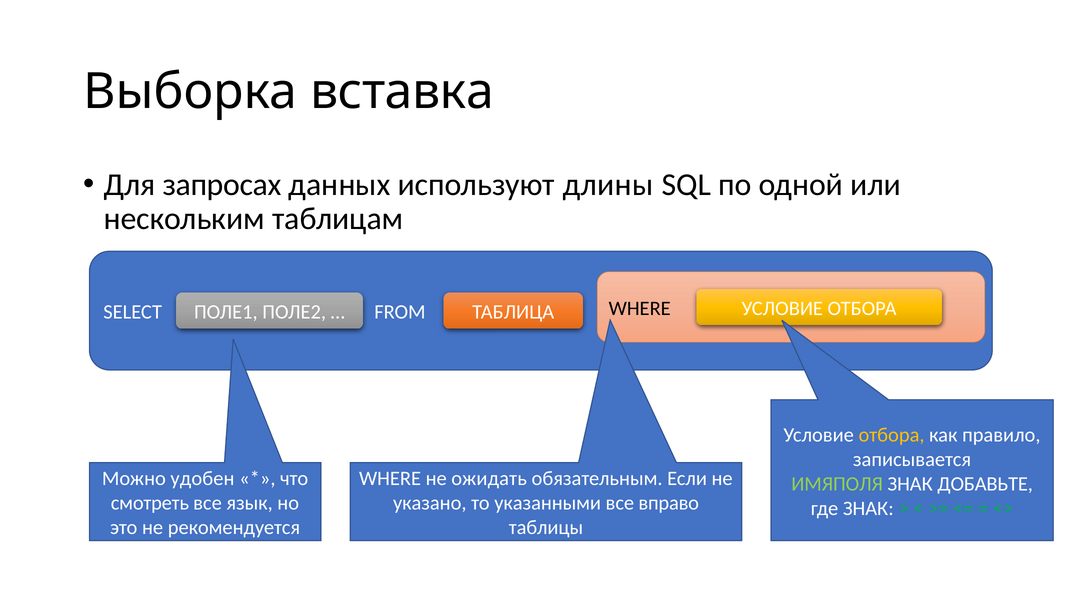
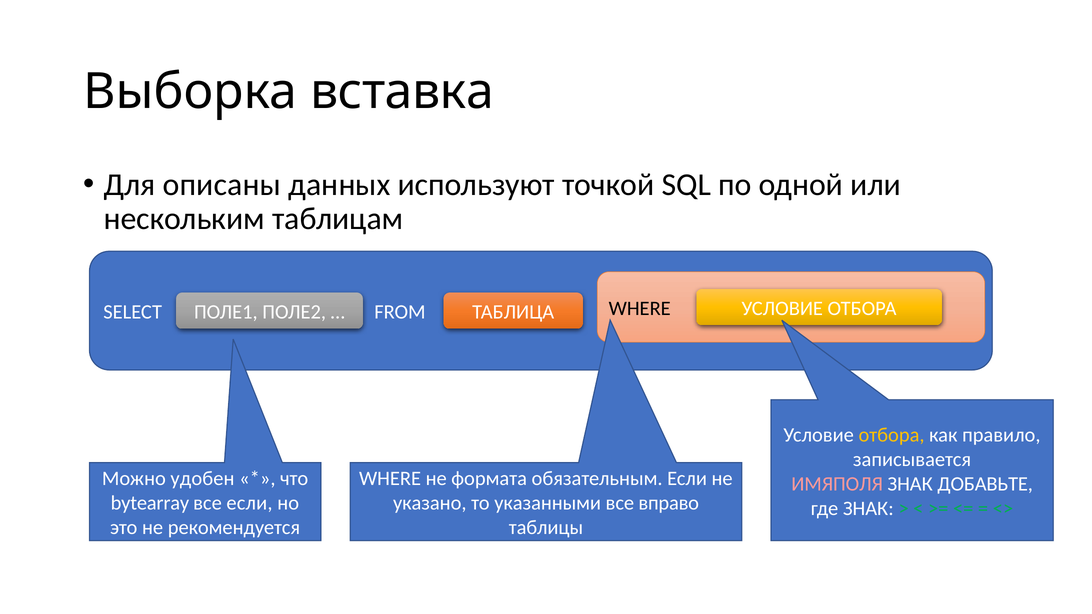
запросах: запросах -> описаны
длины: длины -> точкой
ожидать: ожидать -> формата
ИМЯПОЛЯ colour: light green -> pink
смотреть: смотреть -> bytearray
все язык: язык -> если
